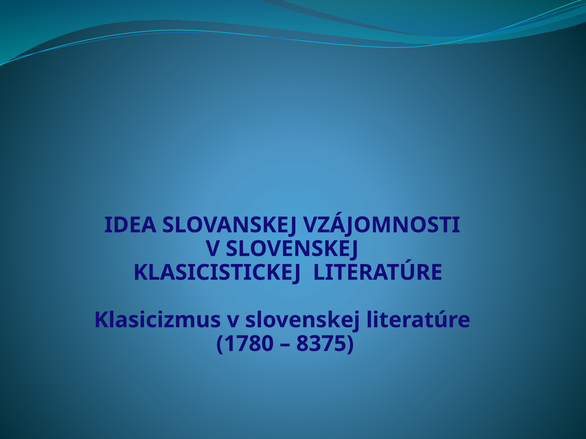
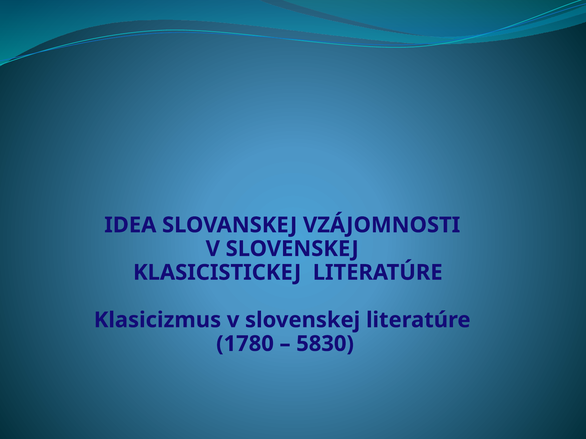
8375: 8375 -> 5830
